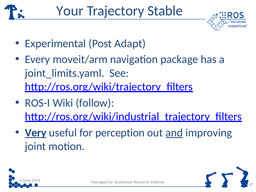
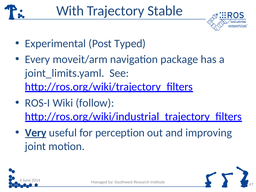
Your: Your -> With
Adapt: Adapt -> Typed
and underline: present -> none
